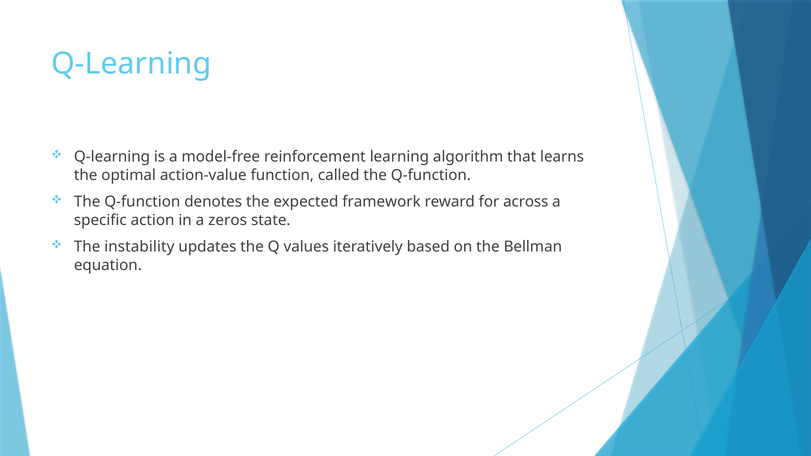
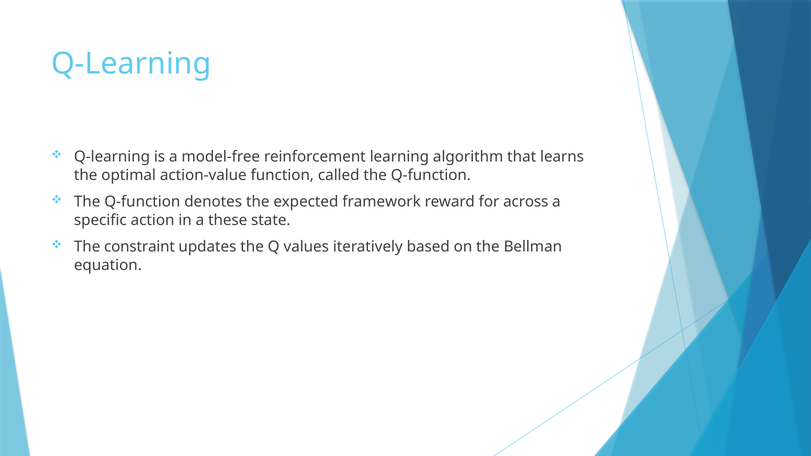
zeros: zeros -> these
instability: instability -> constraint
